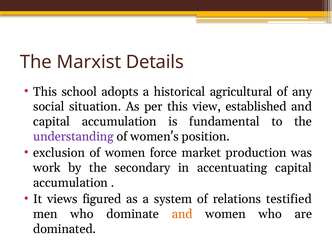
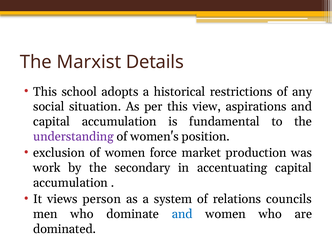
agricultural: agricultural -> restrictions
established: established -> aspirations
figured: figured -> person
testified: testified -> councils
and at (182, 214) colour: orange -> blue
